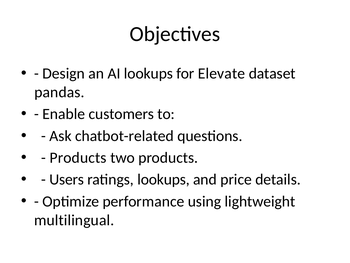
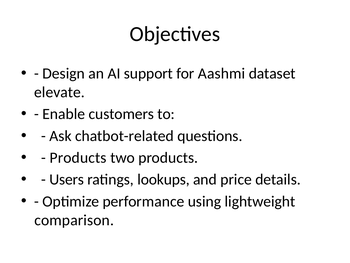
AI lookups: lookups -> support
Elevate: Elevate -> Aashmi
pandas: pandas -> elevate
multilingual: multilingual -> comparison
